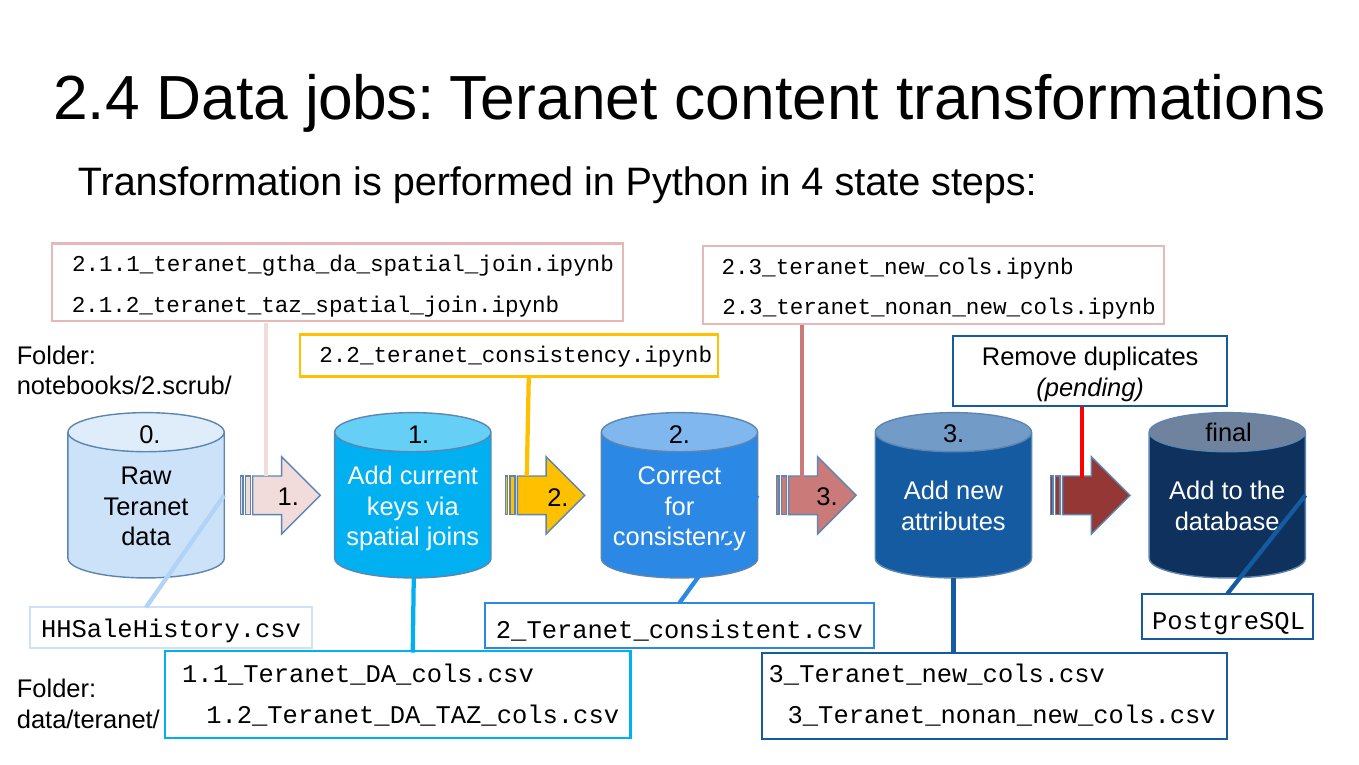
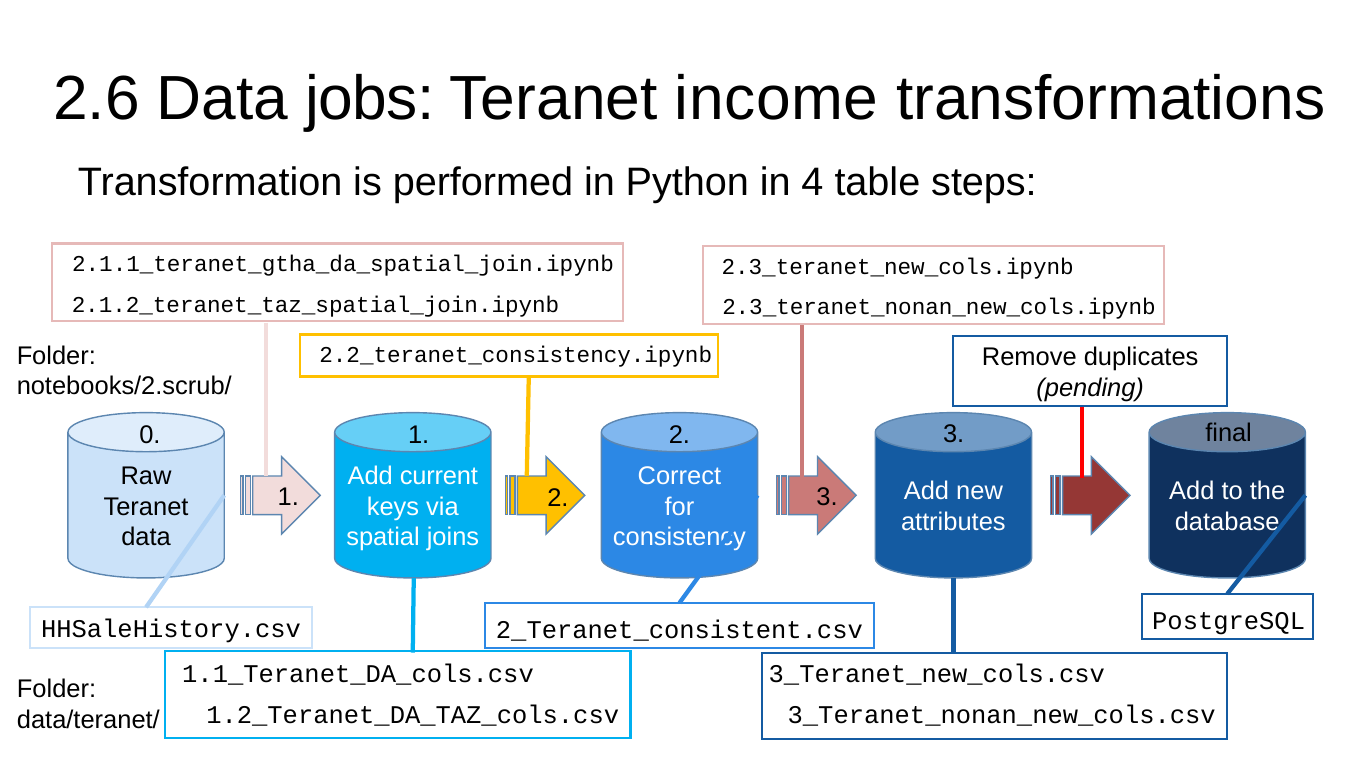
2.4: 2.4 -> 2.6
content: content -> income
state: state -> table
